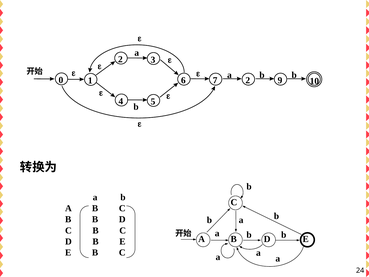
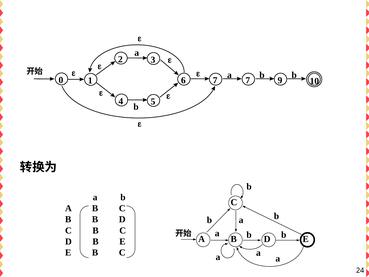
7 2: 2 -> 7
